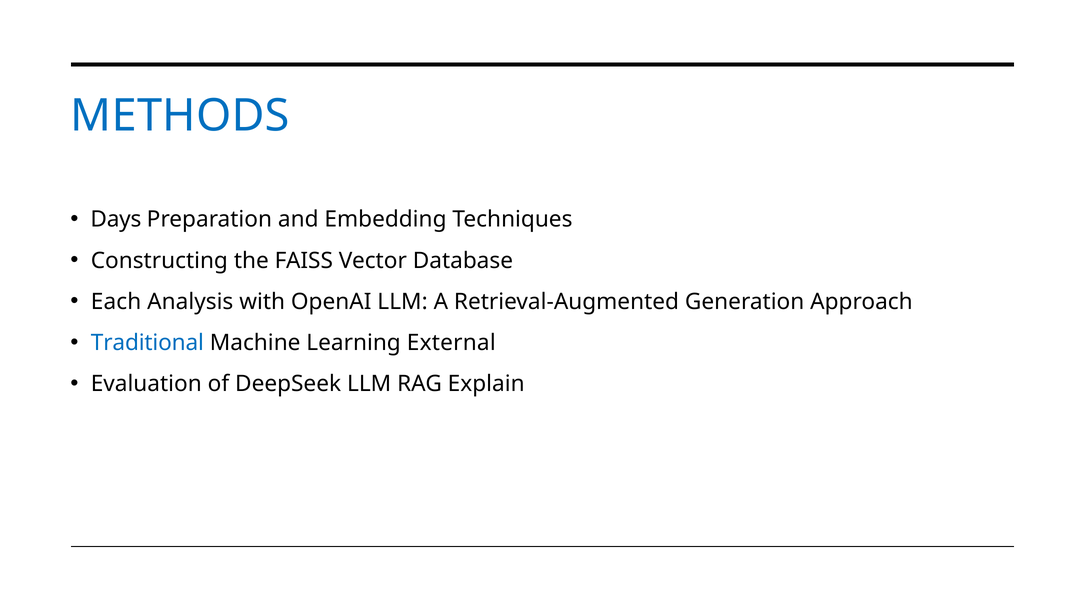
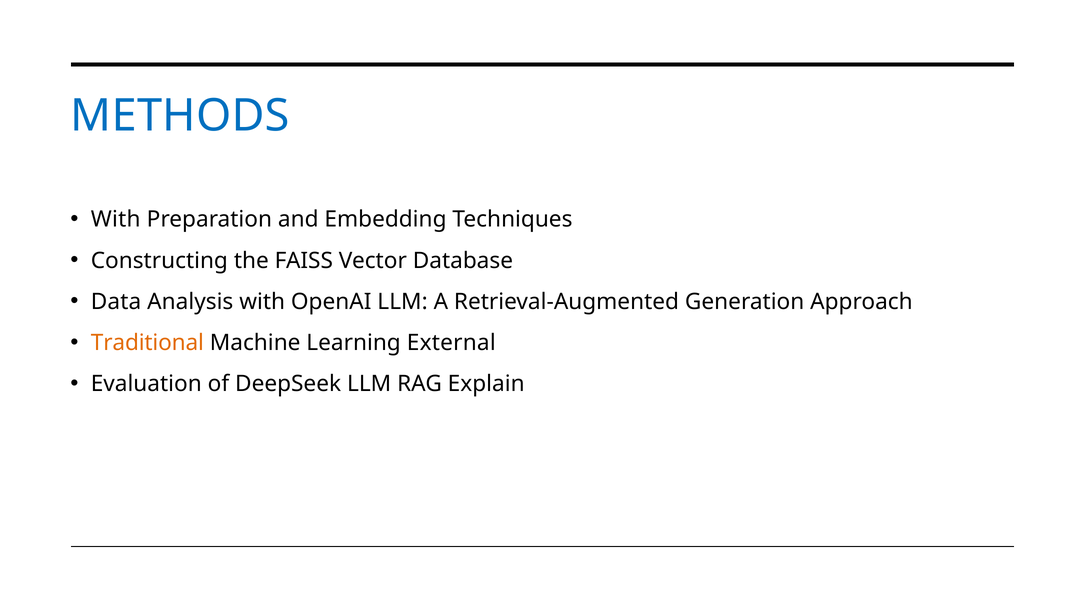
Days at (116, 220): Days -> With
Each: Each -> Data
Traditional colour: blue -> orange
